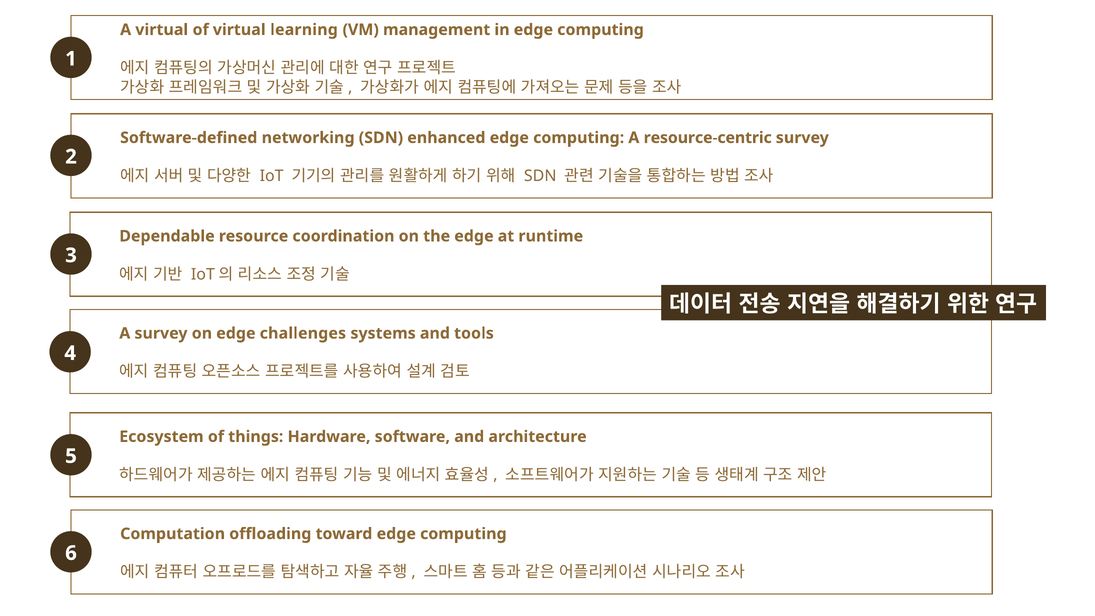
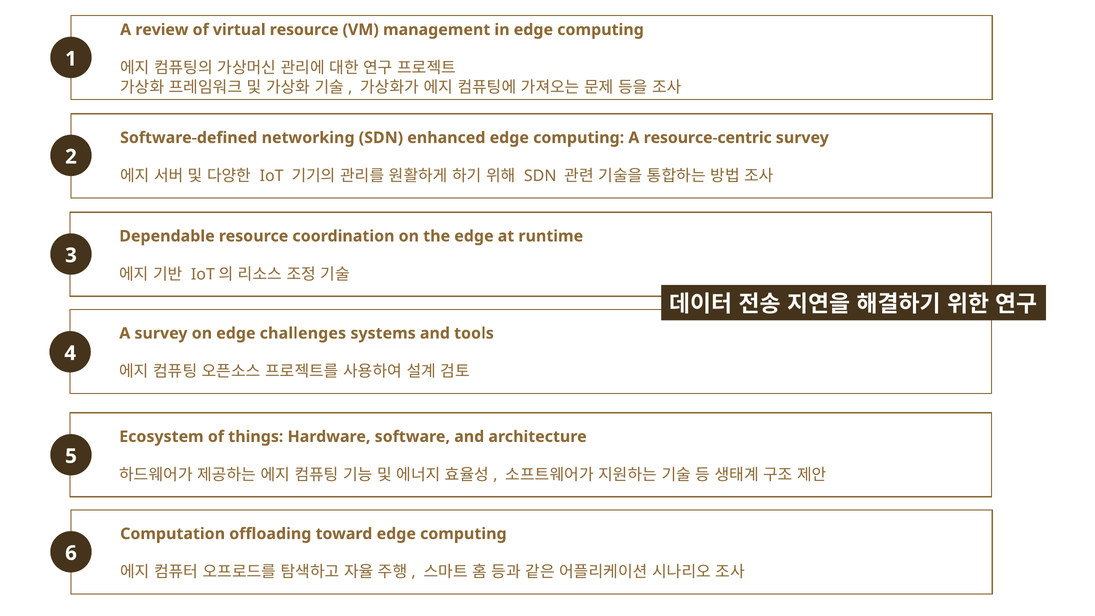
A virtual: virtual -> review
virtual learning: learning -> resource
